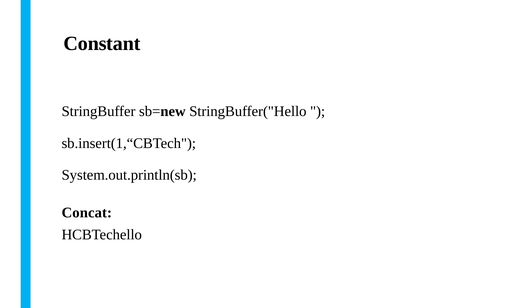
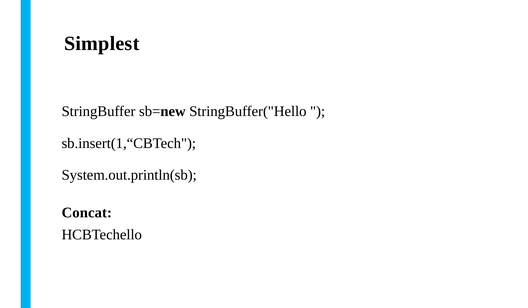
Constant: Constant -> Simplest
